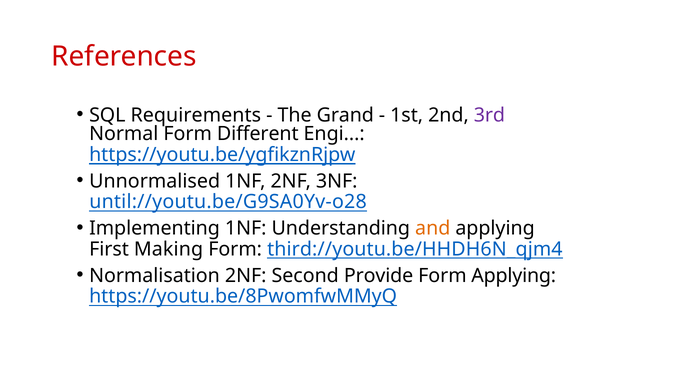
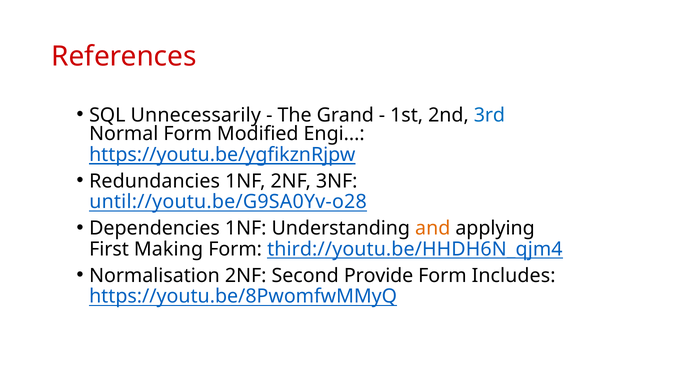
Requirements: Requirements -> Unnecessarily
3rd colour: purple -> blue
Different: Different -> Modified
Unnormalised: Unnormalised -> Redundancies
Implementing: Implementing -> Dependencies
Form Applying: Applying -> Includes
